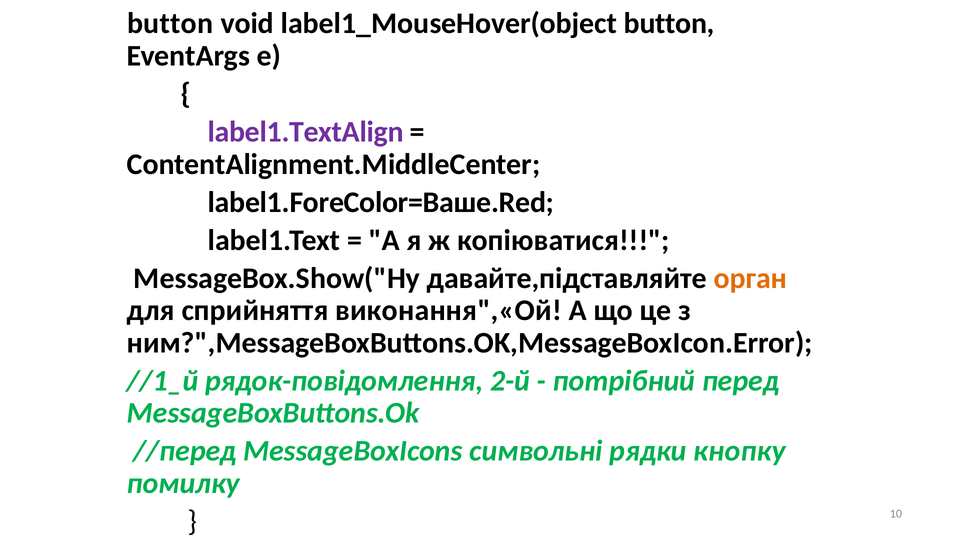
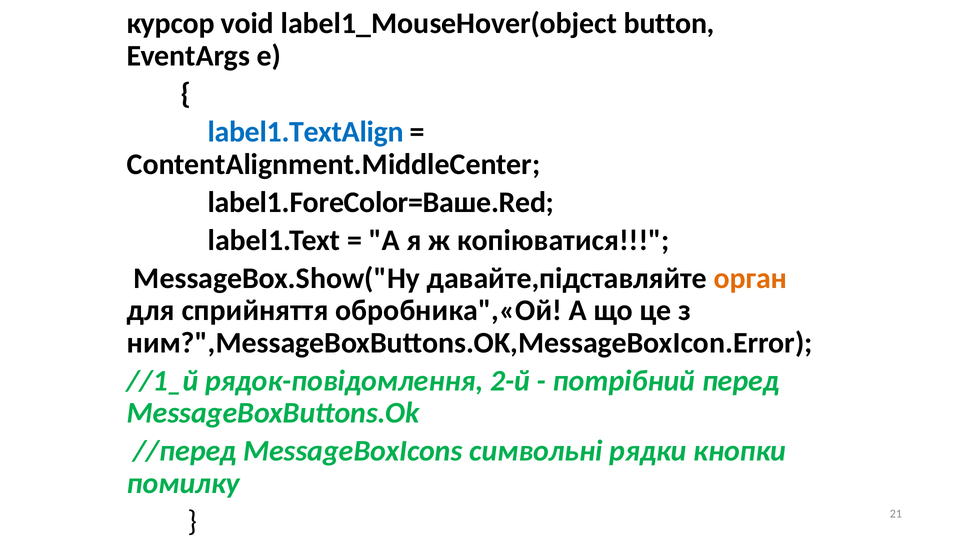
button at (170, 24): button -> курсор
label1.TextAlign colour: purple -> blue
виконання",«Ой: виконання",«Ой -> обробника",«Ой
кнопку: кнопку -> кнопки
10: 10 -> 21
